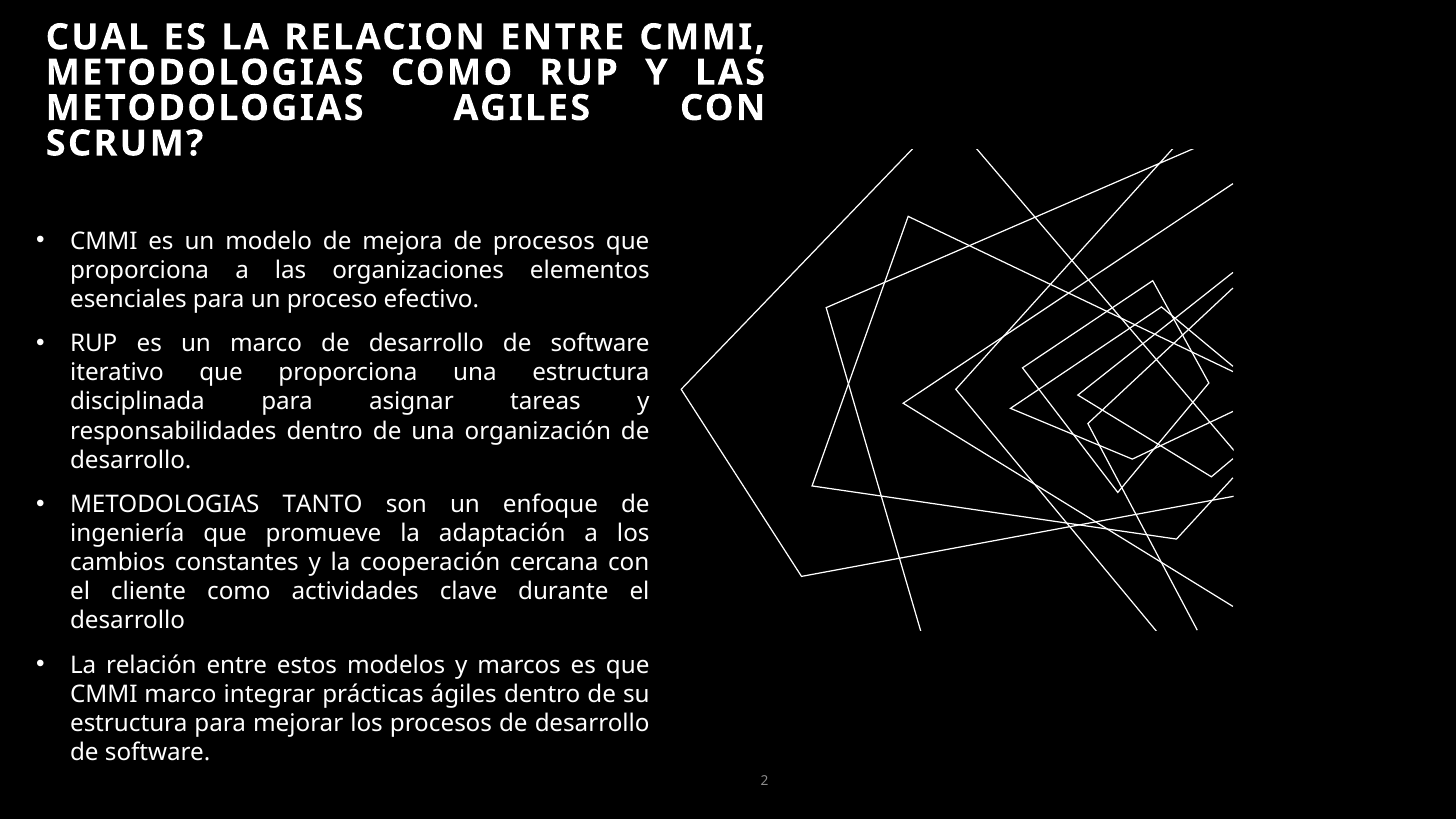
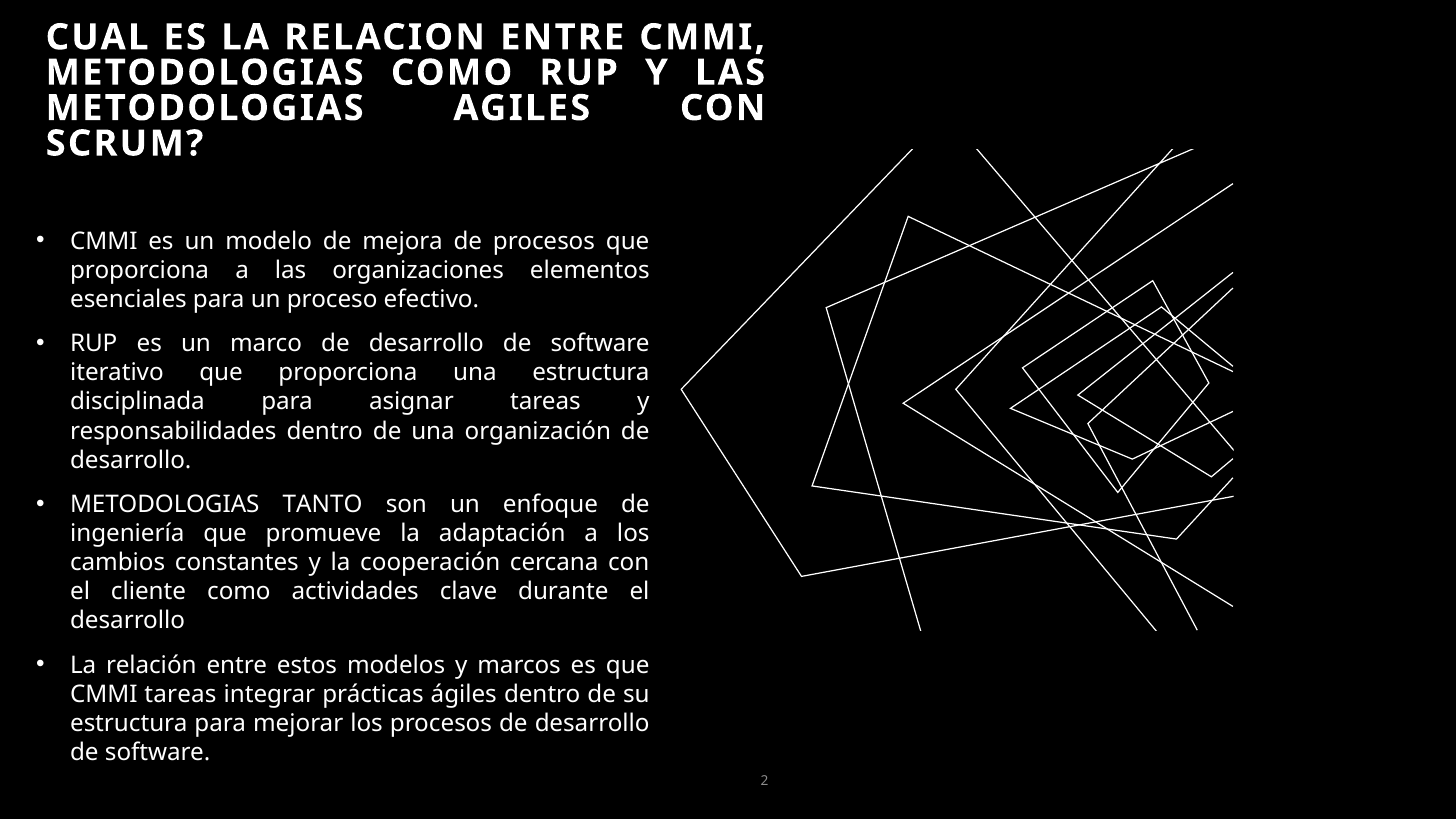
CMMI marco: marco -> tareas
